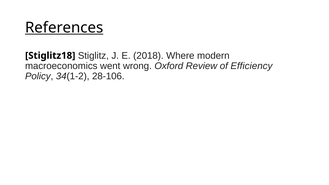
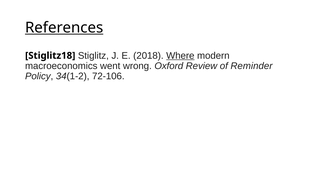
Where underline: none -> present
Efficiency: Efficiency -> Reminder
28-106: 28-106 -> 72-106
